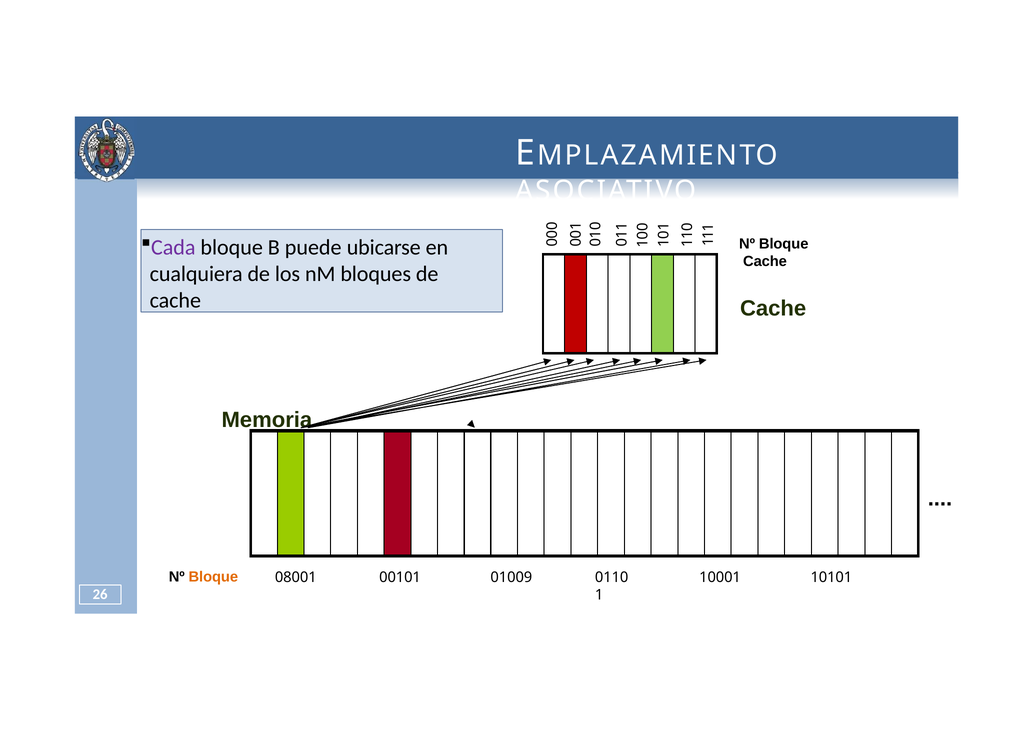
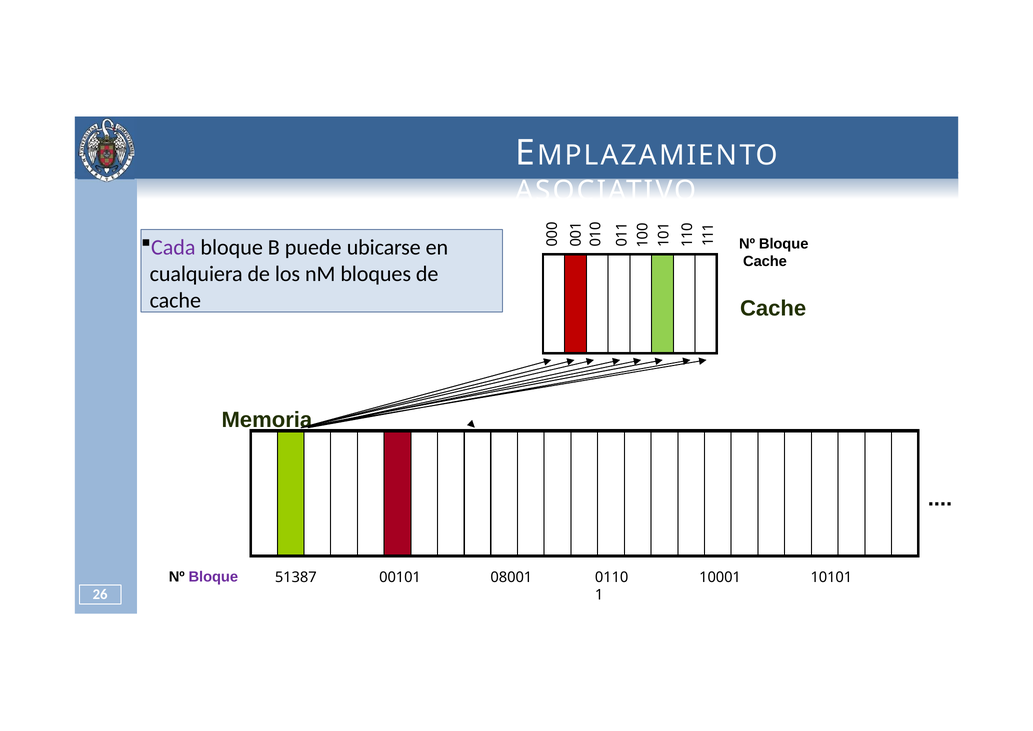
Bloque at (213, 577) colour: orange -> purple
08001: 08001 -> 51387
01009: 01009 -> 08001
